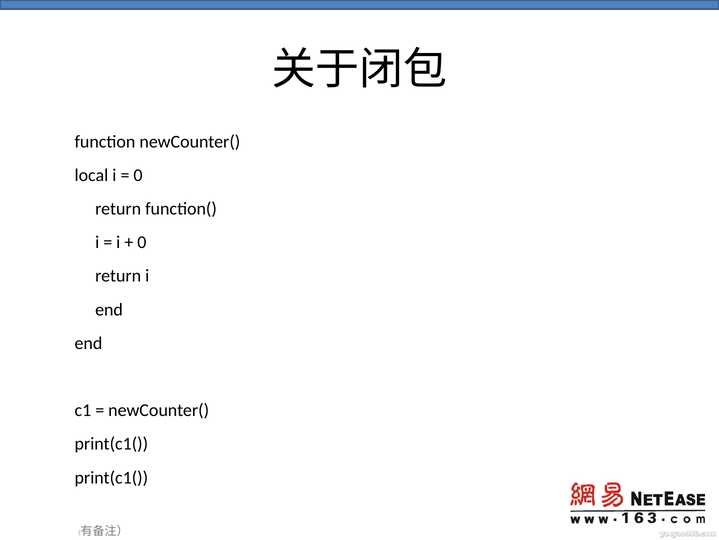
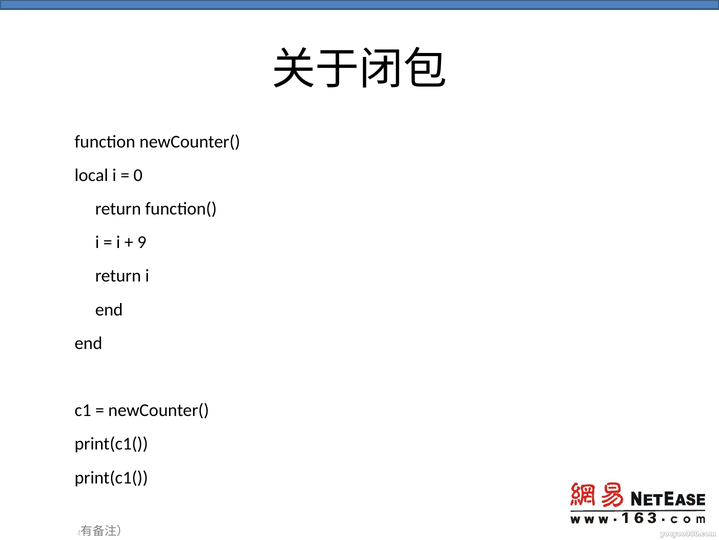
0 at (142, 242): 0 -> 9
